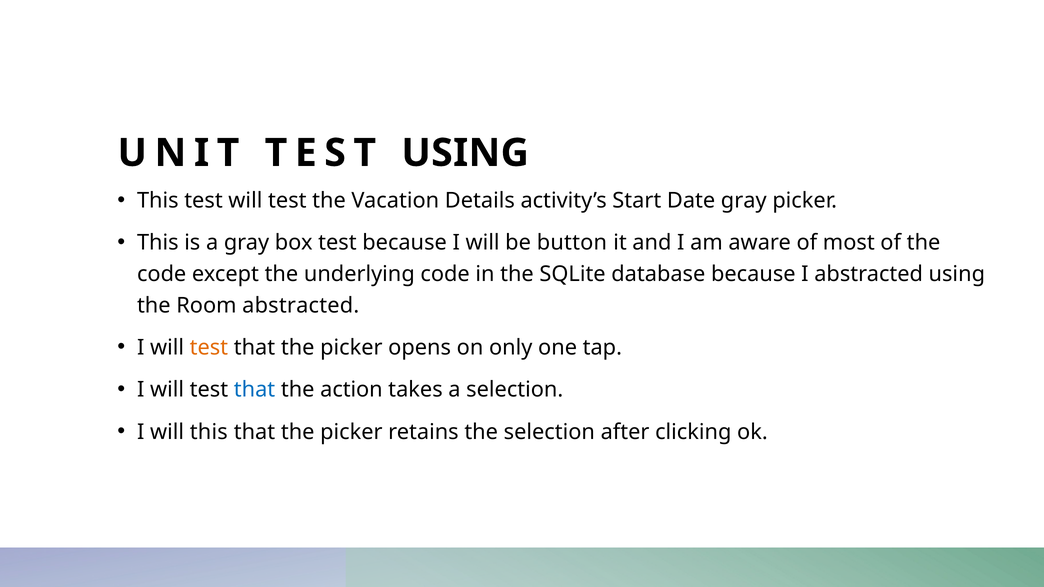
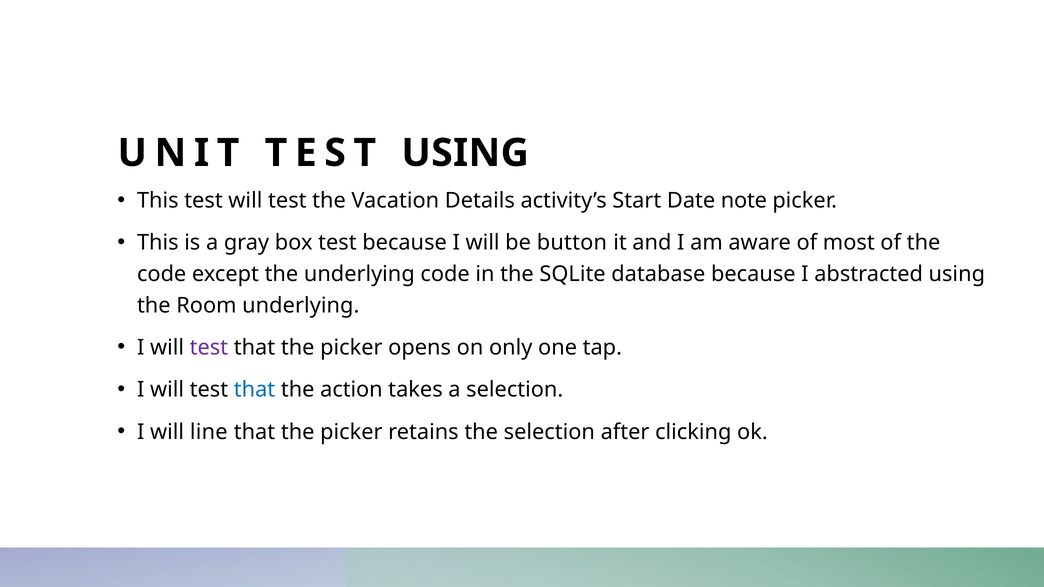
Date gray: gray -> note
Room abstracted: abstracted -> underlying
test at (209, 348) colour: orange -> purple
will this: this -> line
